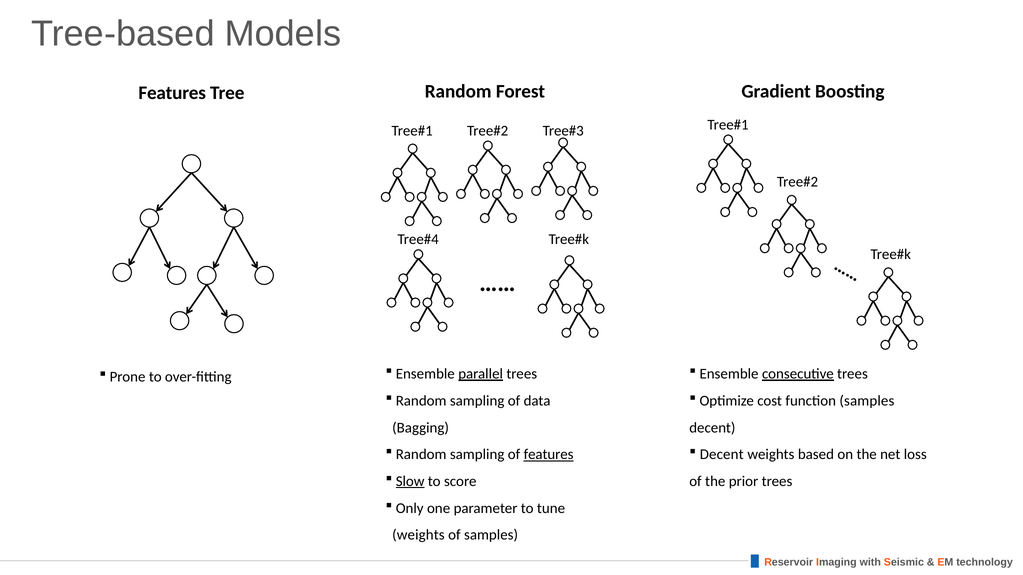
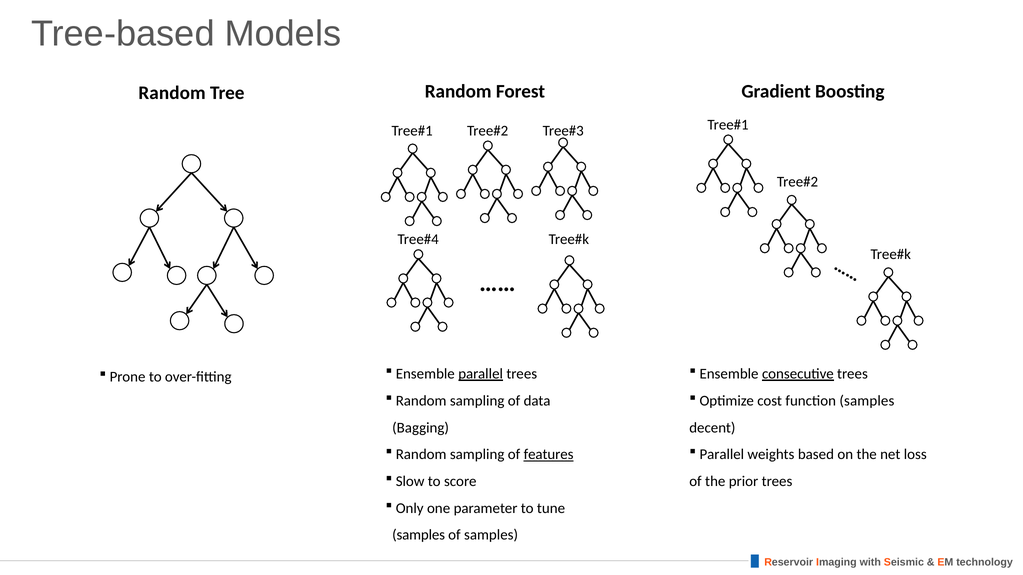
Features at (172, 93): Features -> Random
Decent at (722, 455): Decent -> Parallel
Slow underline: present -> none
weights at (418, 535): weights -> samples
